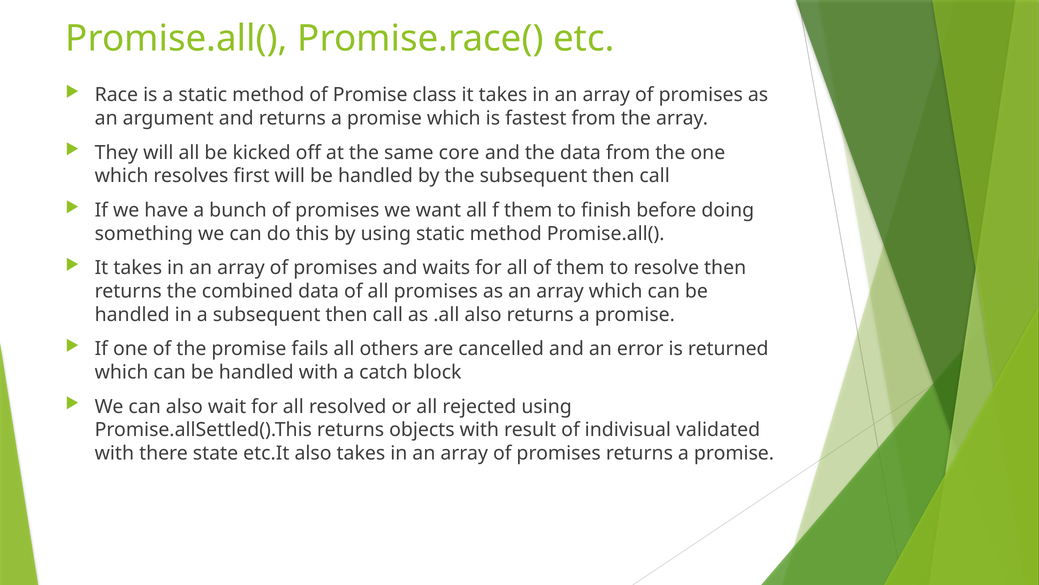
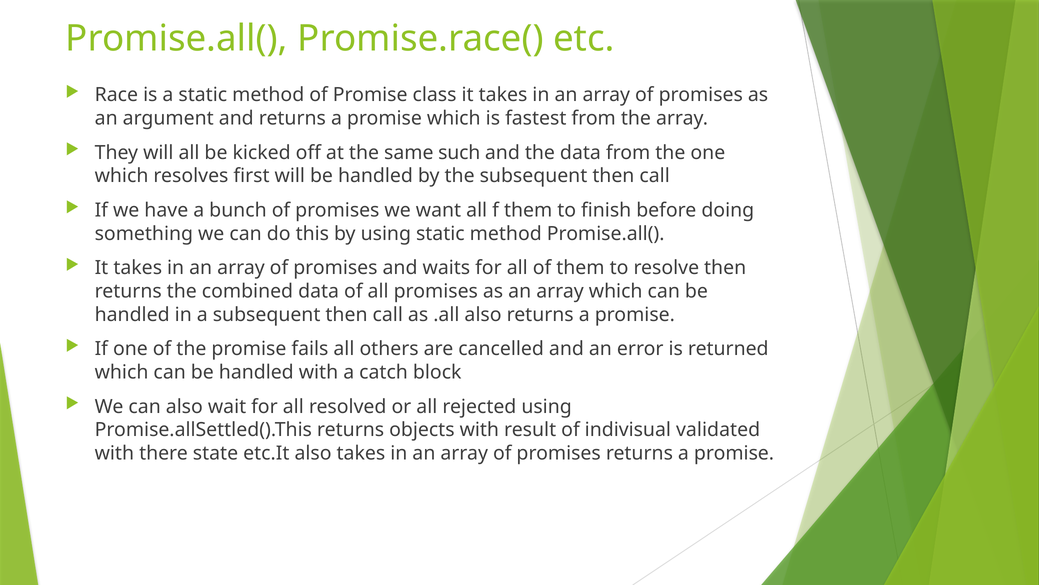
core: core -> such
